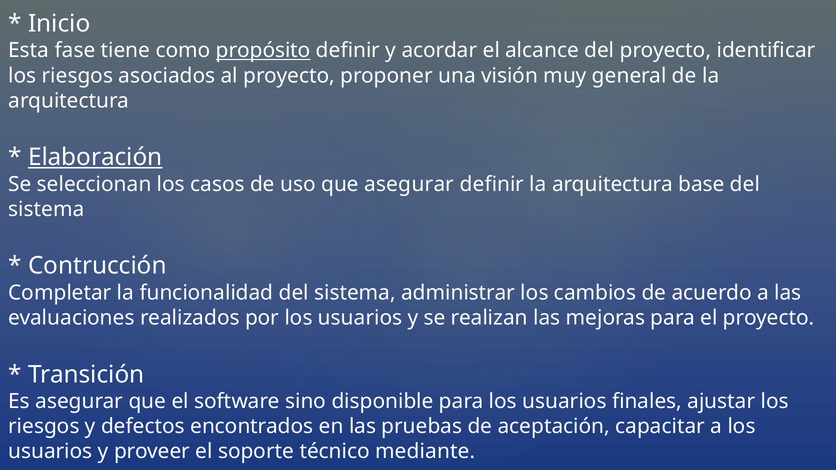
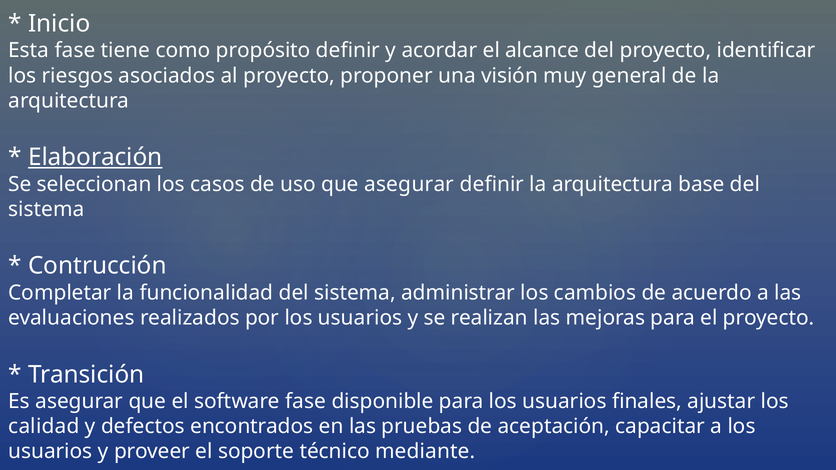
propósito underline: present -> none
software sino: sino -> fase
riesgos at (44, 427): riesgos -> calidad
